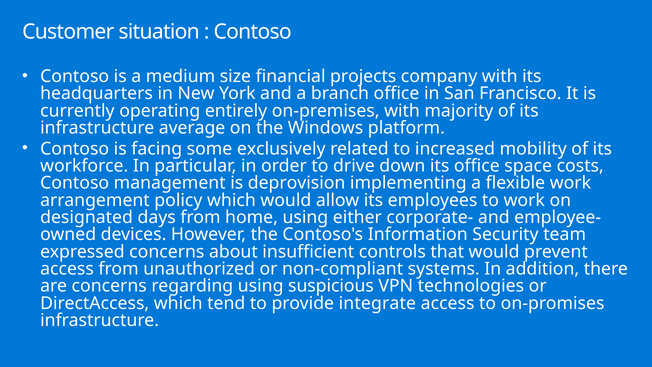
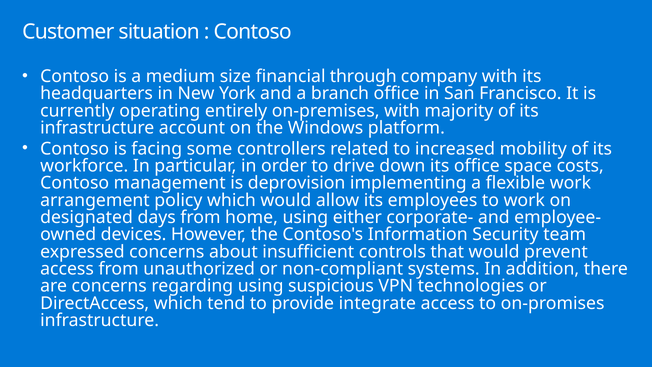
projects: projects -> through
average: average -> account
exclusively: exclusively -> controllers
